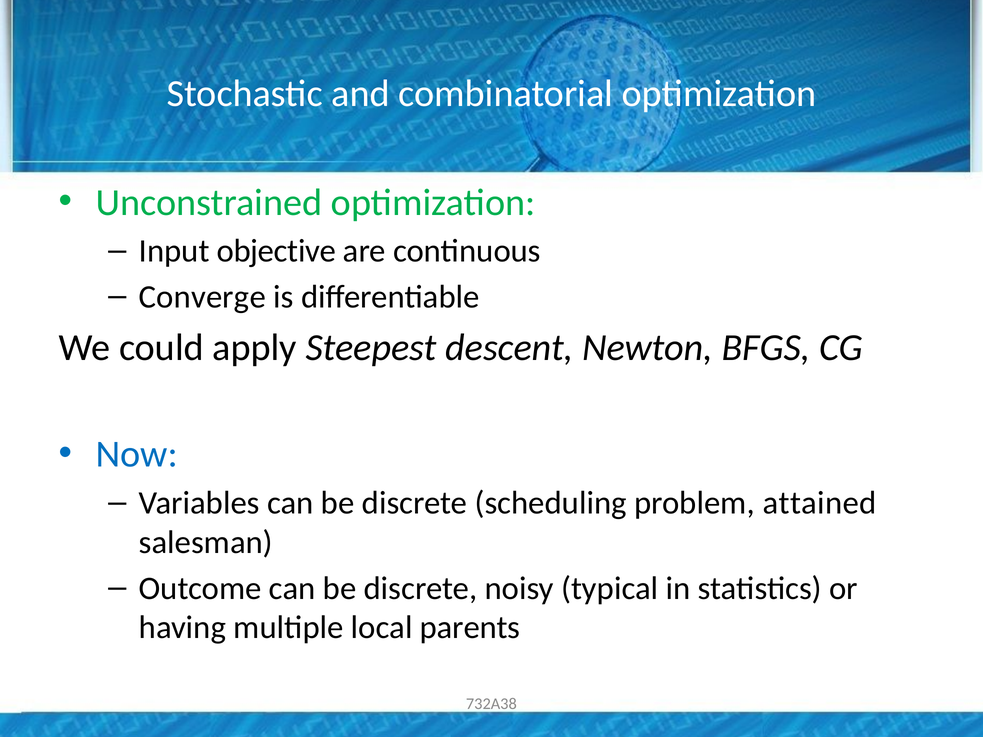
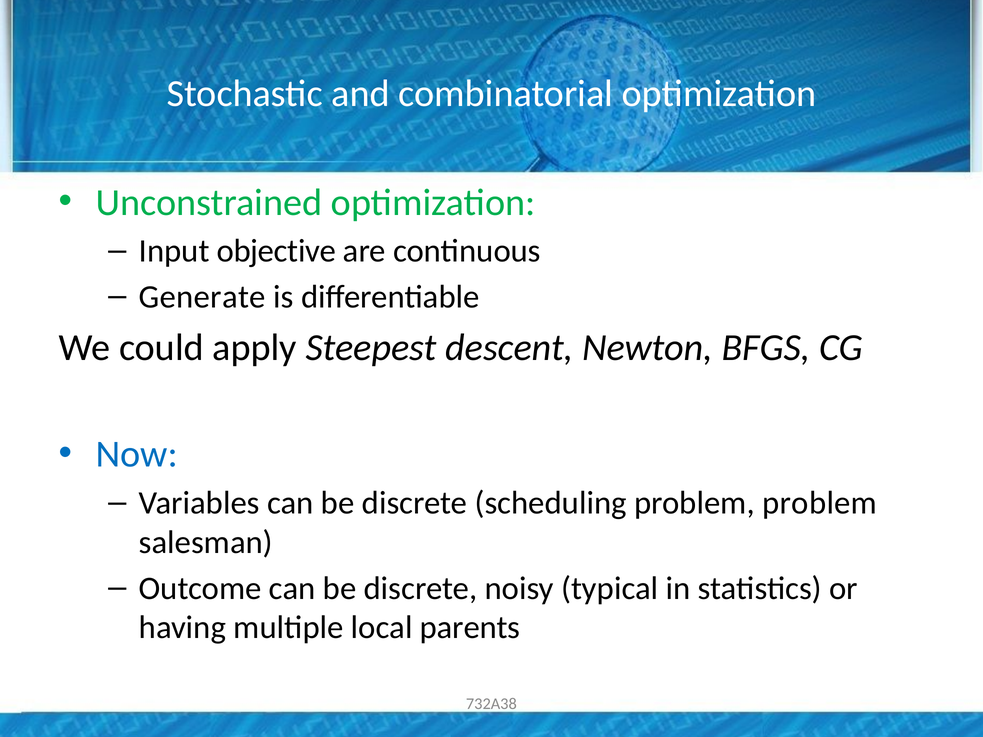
Converge: Converge -> Generate
problem attained: attained -> problem
